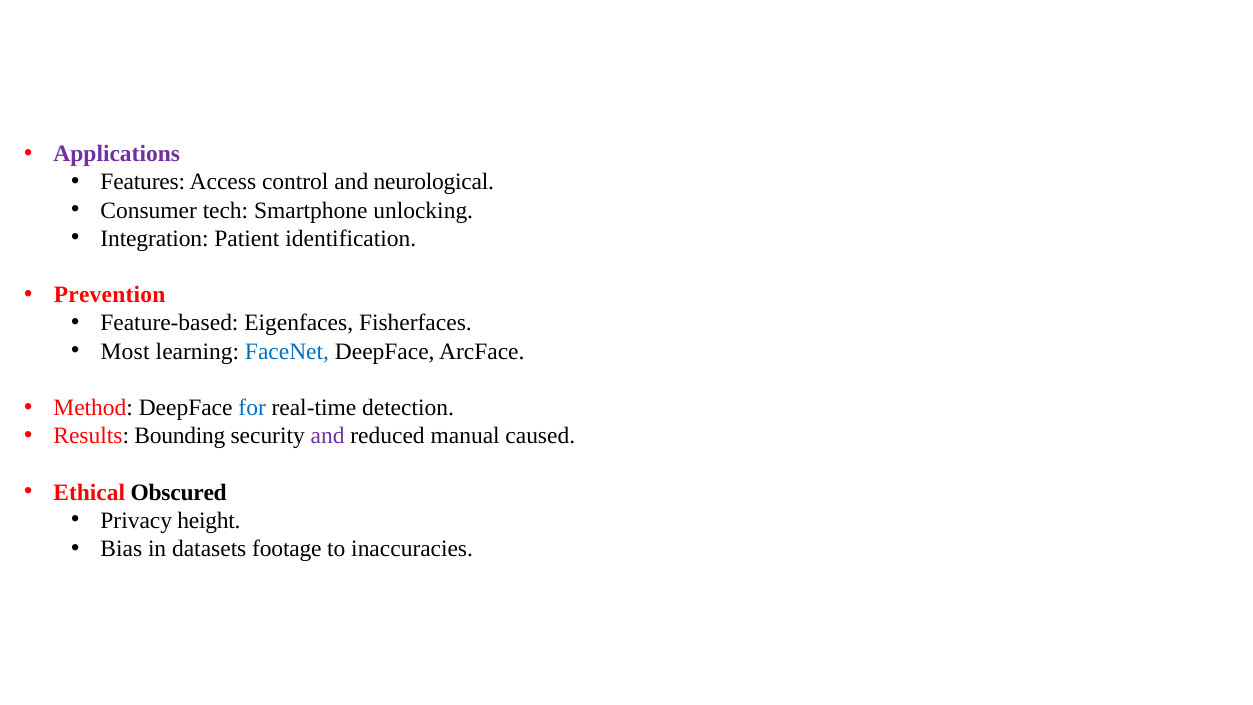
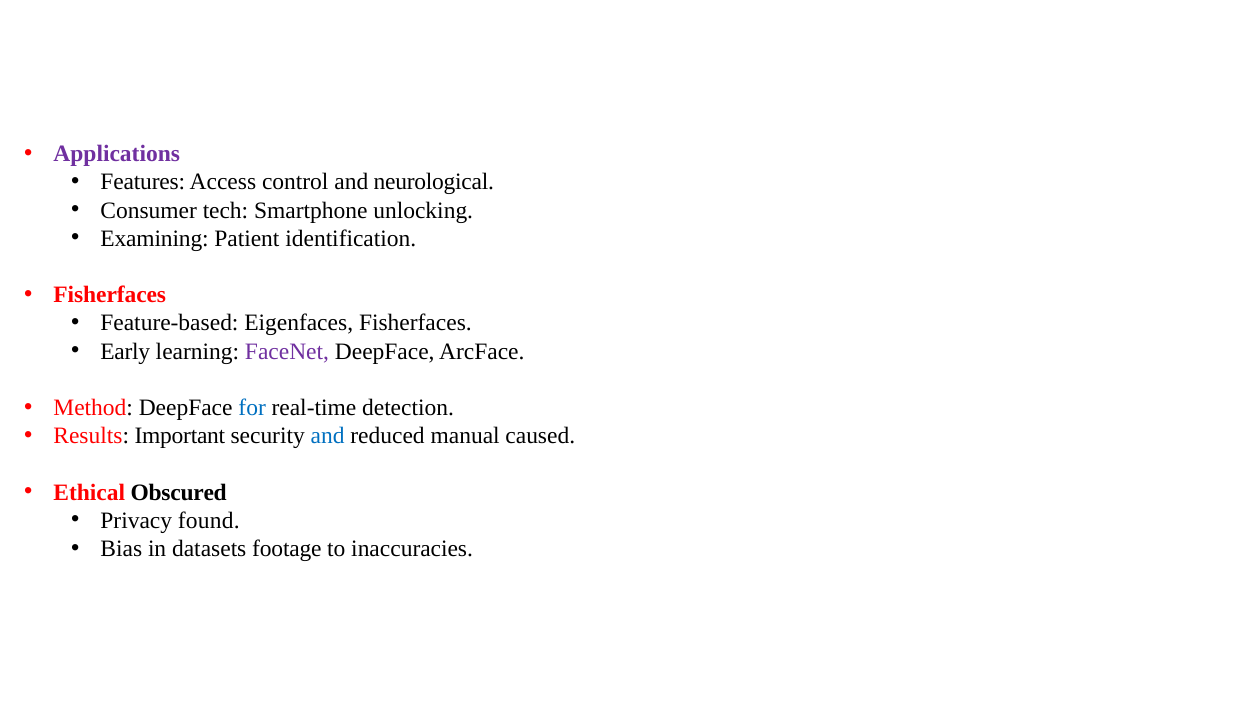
Integration: Integration -> Examining
Prevention at (110, 295): Prevention -> Fisherfaces
Most: Most -> Early
FaceNet colour: blue -> purple
Bounding: Bounding -> Important
and at (328, 436) colour: purple -> blue
height: height -> found
